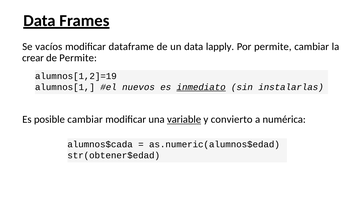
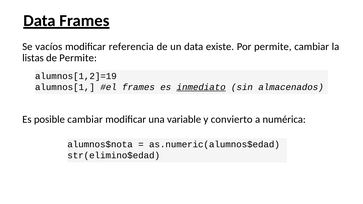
dataframe: dataframe -> referencia
lapply: lapply -> existe
crear: crear -> listas
nuevos at (138, 87): nuevos -> frames
instalarlas: instalarlas -> almacenados
variable underline: present -> none
alumnos$cada: alumnos$cada -> alumnos$nota
str(obtener$edad: str(obtener$edad -> str(elimino$edad
